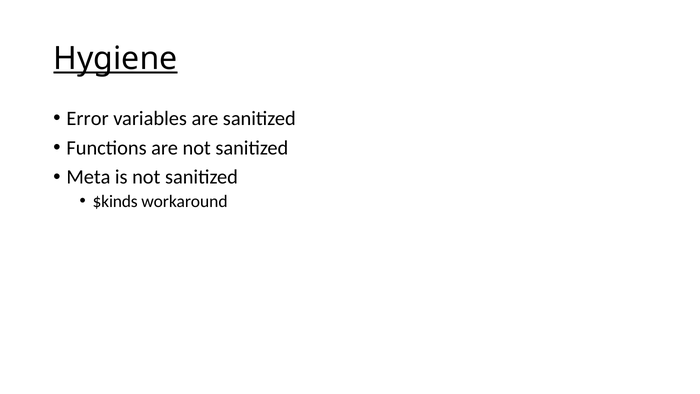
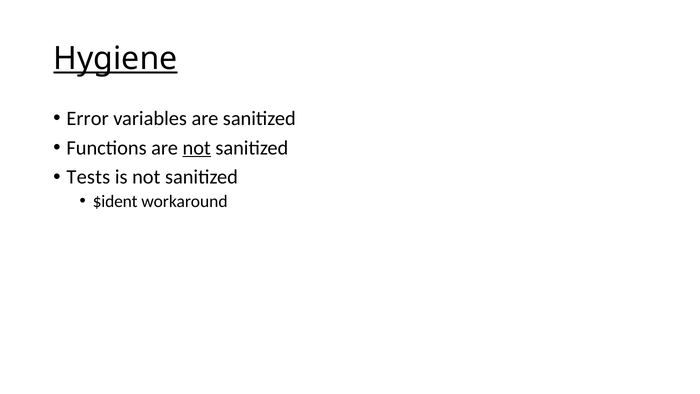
not at (197, 148) underline: none -> present
Meta: Meta -> Tests
$kinds: $kinds -> $ident
